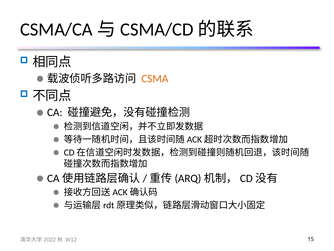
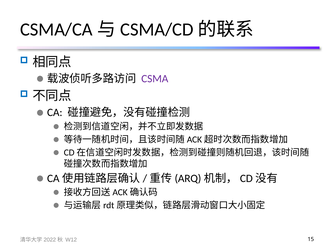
CSMA colour: orange -> purple
